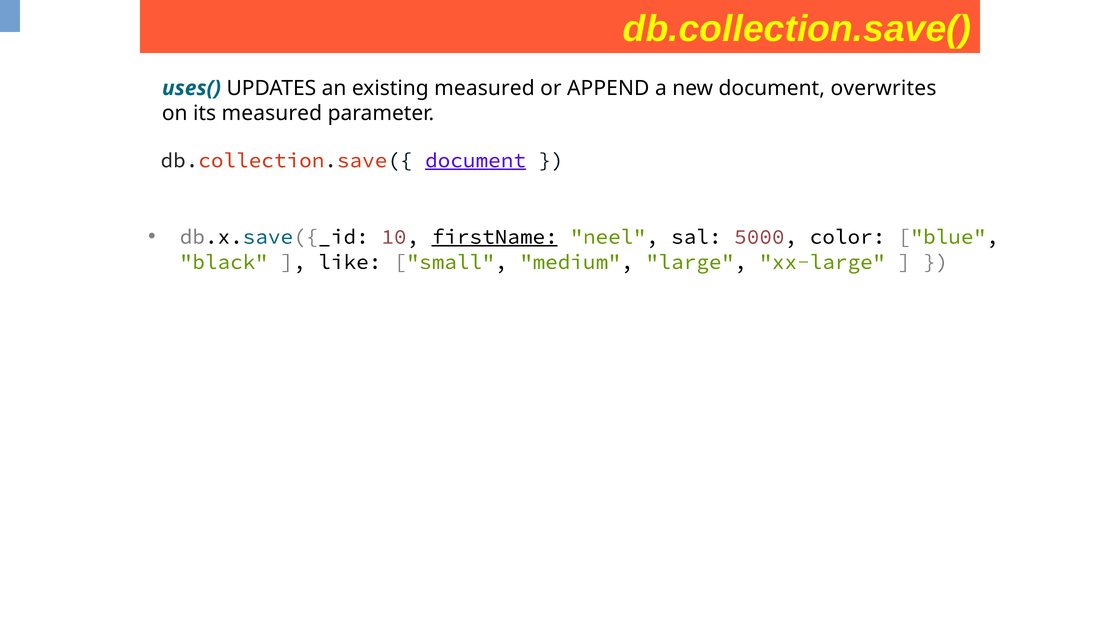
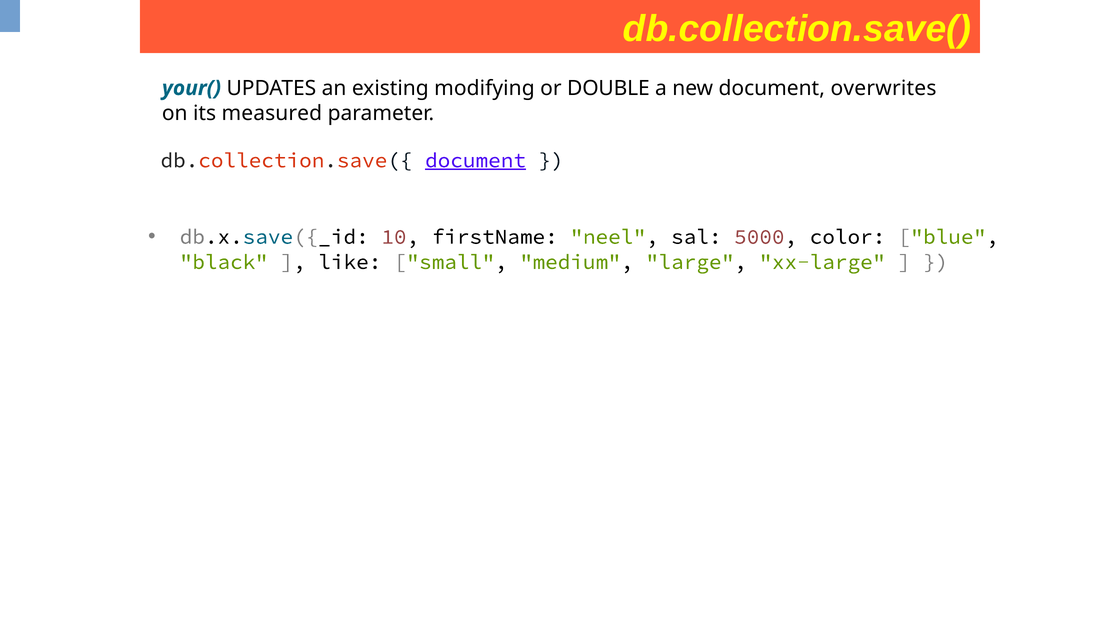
uses(: uses( -> your(
existing measured: measured -> modifying
APPEND: APPEND -> DOUBLE
firstName underline: present -> none
